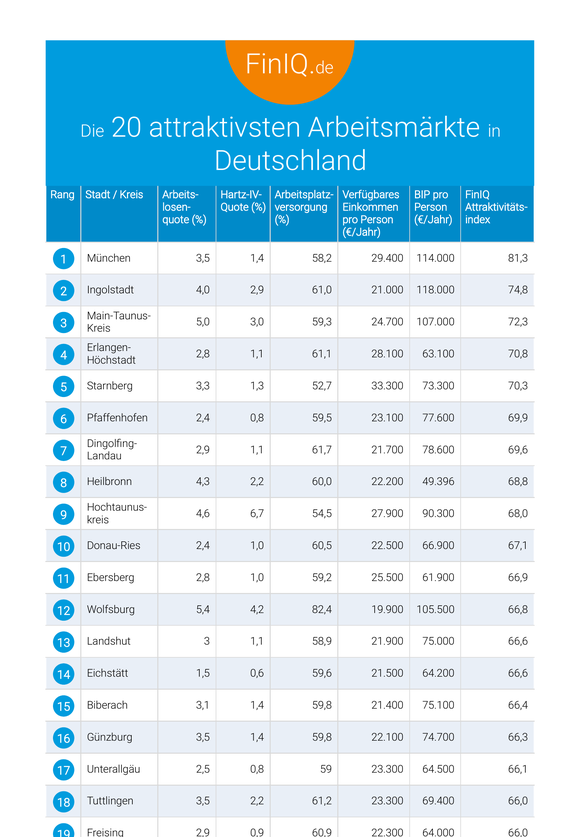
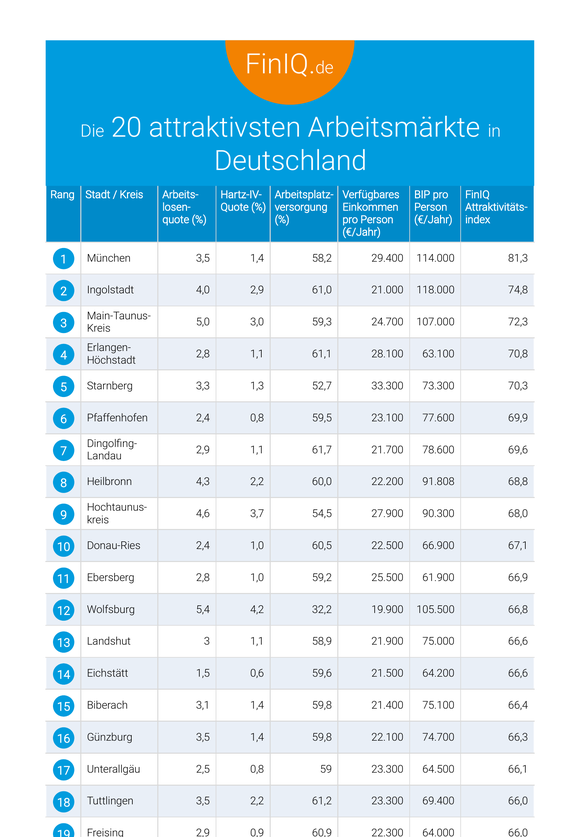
49.396: 49.396 -> 91.808
6,7: 6,7 -> 3,7
82,4: 82,4 -> 32,2
